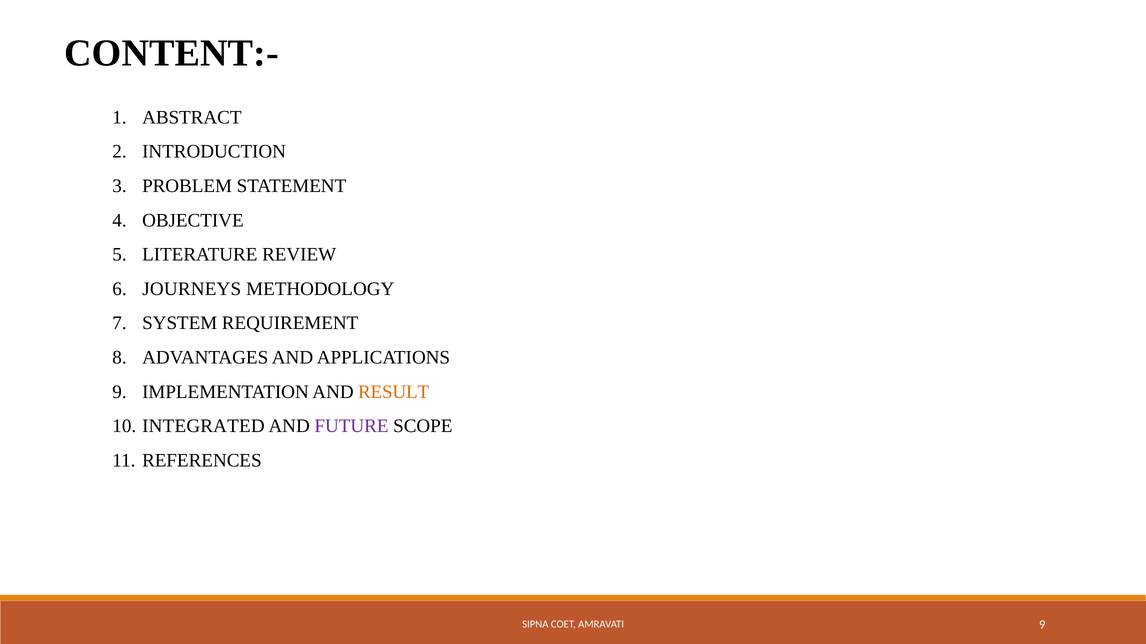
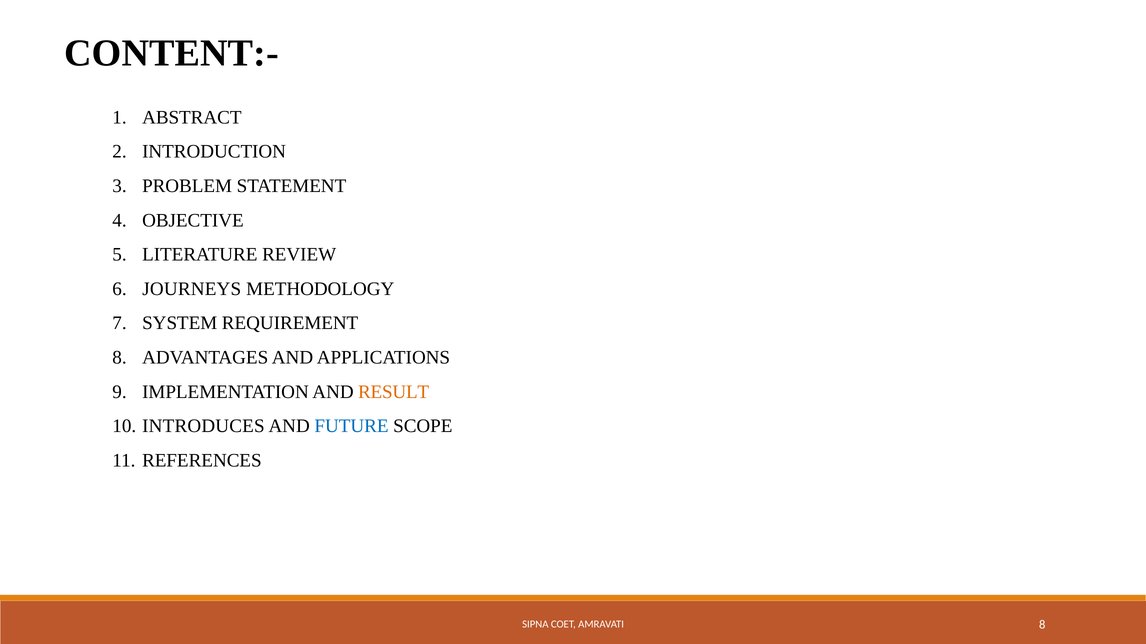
INTEGRATED: INTEGRATED -> INTRODUCES
FUTURE colour: purple -> blue
AMRAVATI 9: 9 -> 8
